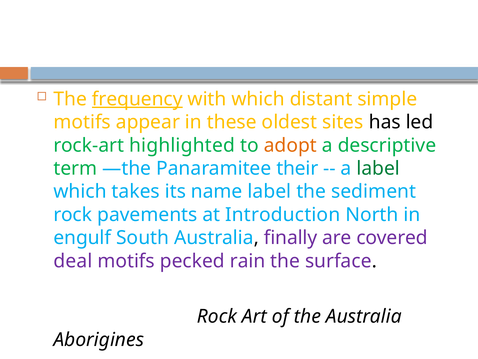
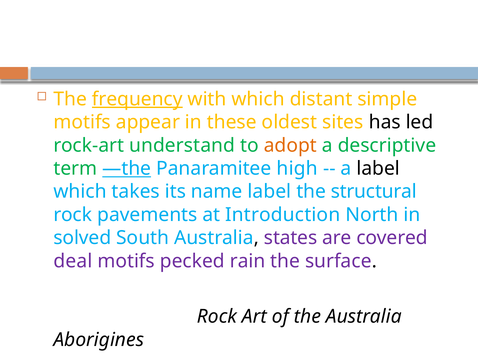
highlighted: highlighted -> understand
—the underline: none -> present
their: their -> high
label at (378, 168) colour: green -> black
sediment: sediment -> structural
engulf: engulf -> solved
finally: finally -> states
